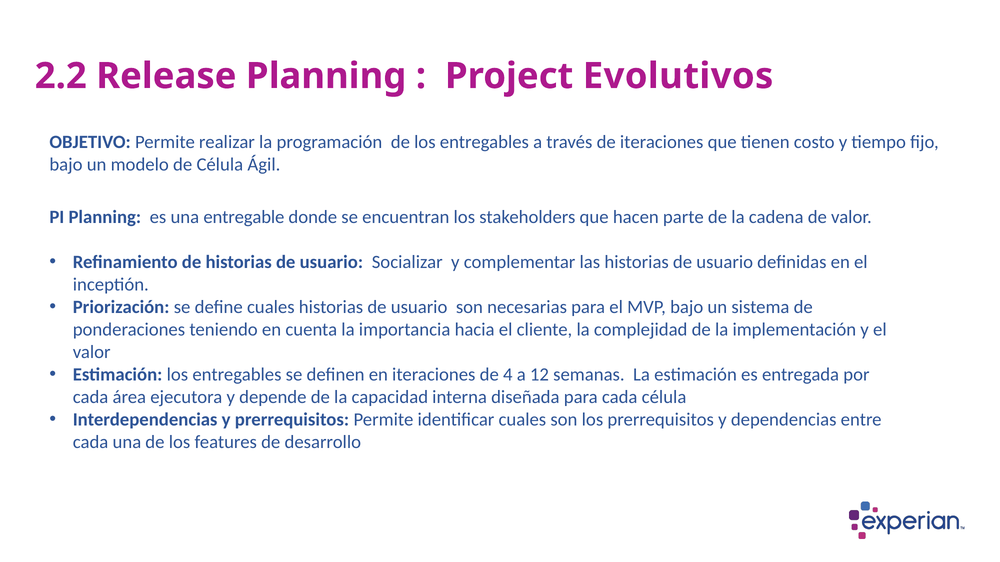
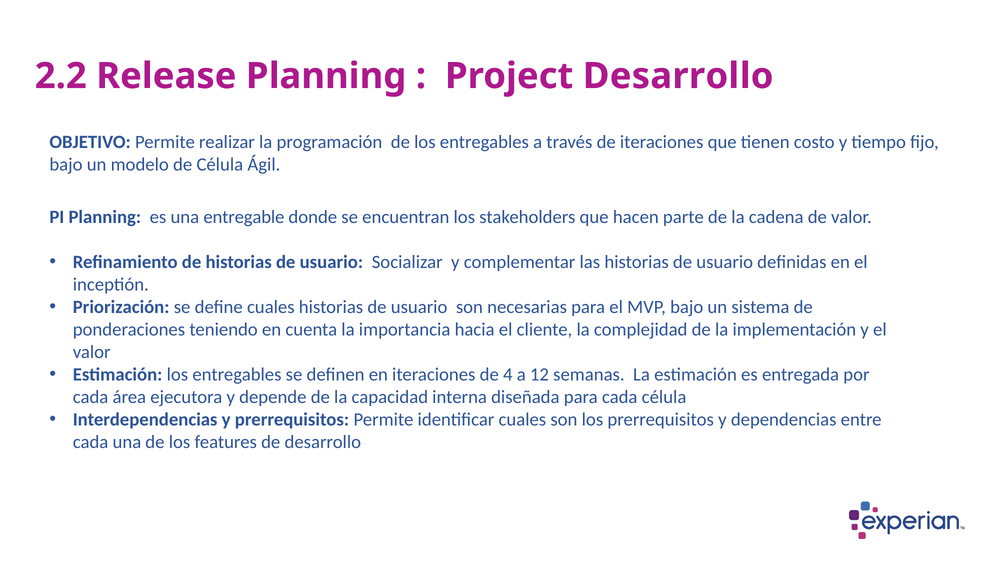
Project Evolutivos: Evolutivos -> Desarrollo
